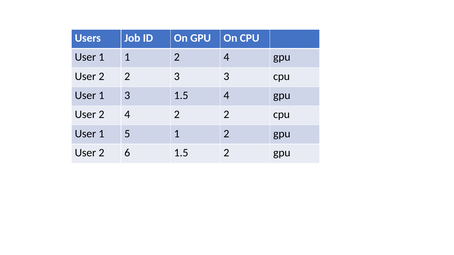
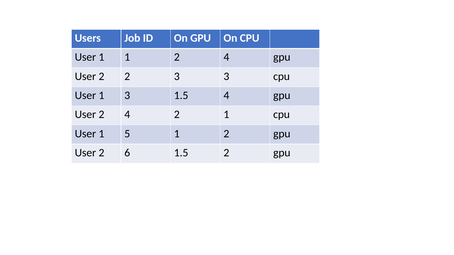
4 2 2: 2 -> 1
